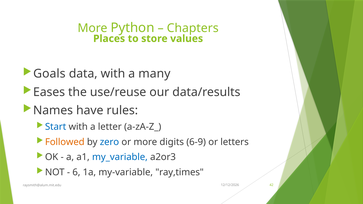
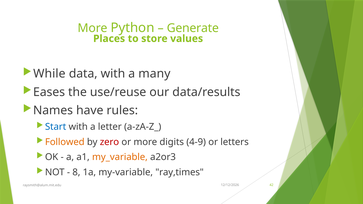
Chapters: Chapters -> Generate
Goals: Goals -> While
zero colour: blue -> red
6-9: 6-9 -> 4-9
my_variable colour: blue -> orange
6: 6 -> 8
